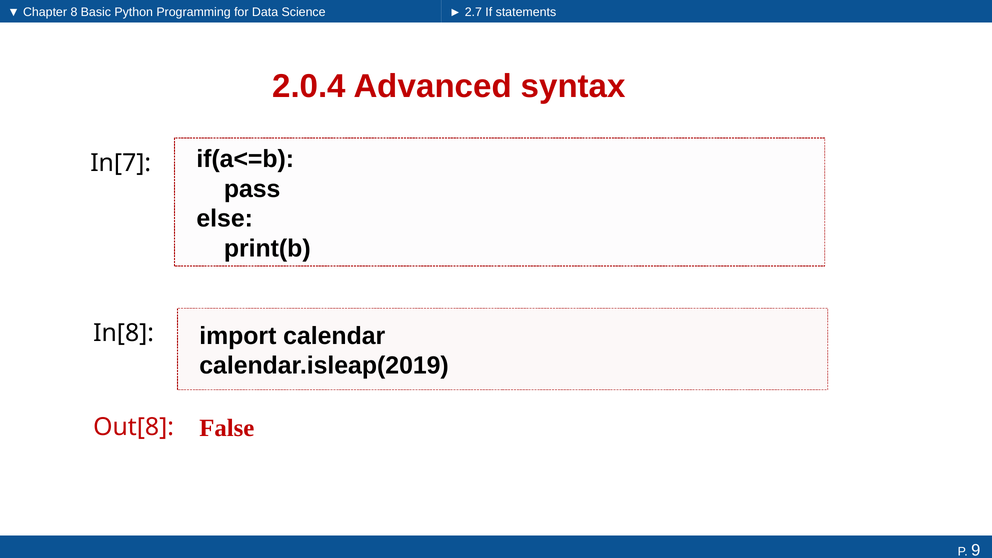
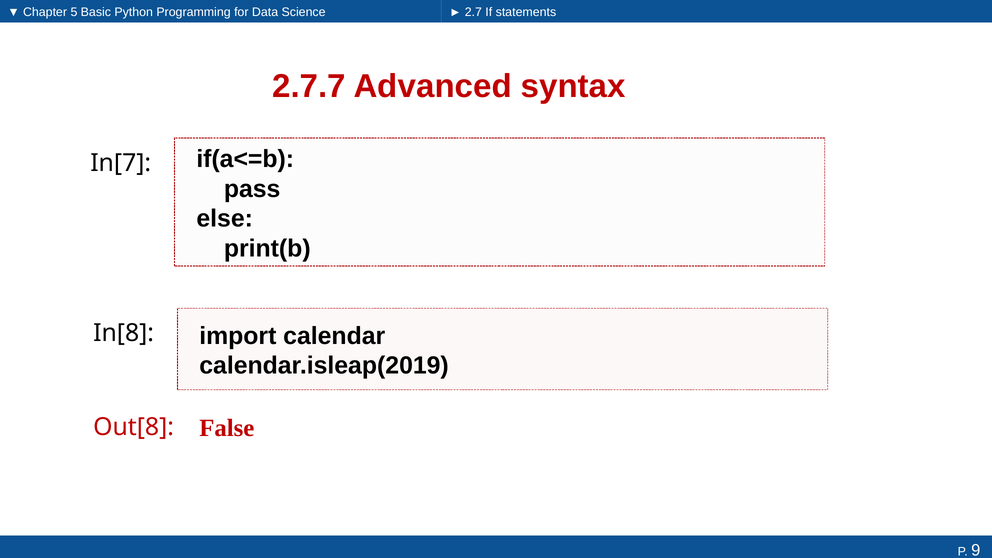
8: 8 -> 5
2.0.4: 2.0.4 -> 2.7.7
